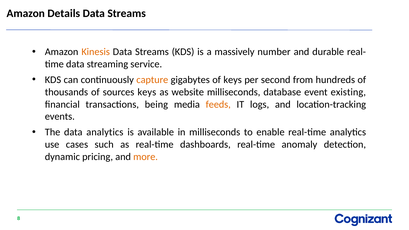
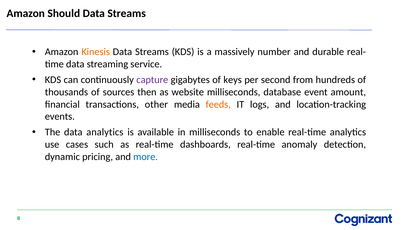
Details: Details -> Should
capture colour: orange -> purple
sources keys: keys -> then
existing: existing -> amount
being: being -> other
more colour: orange -> blue
